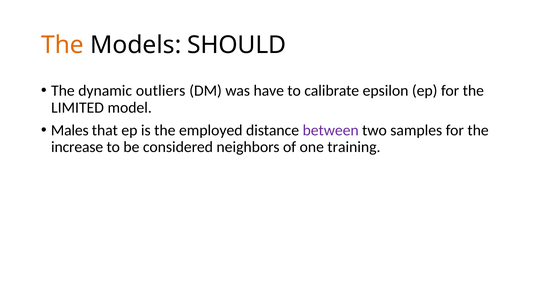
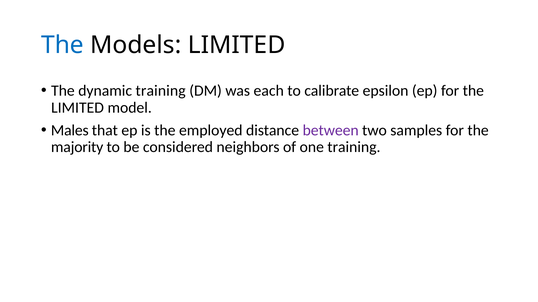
The at (62, 45) colour: orange -> blue
Models SHOULD: SHOULD -> LIMITED
dynamic outliers: outliers -> training
have: have -> each
increase: increase -> majority
